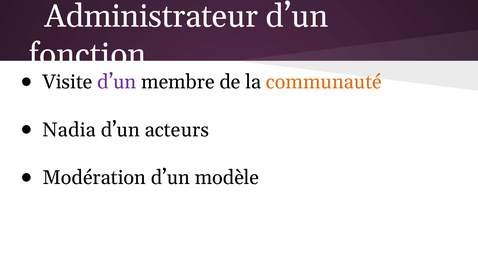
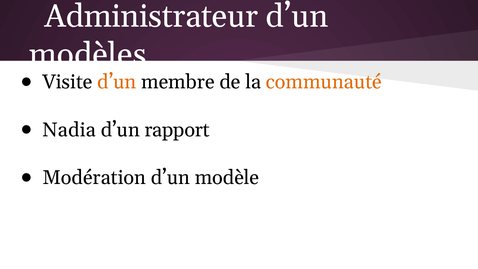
fonction: fonction -> modèles
d’un at (117, 82) colour: purple -> orange
acteurs: acteurs -> rapport
